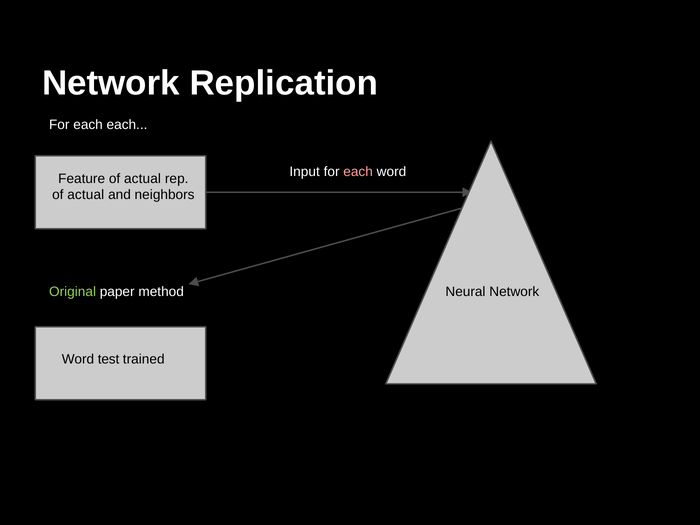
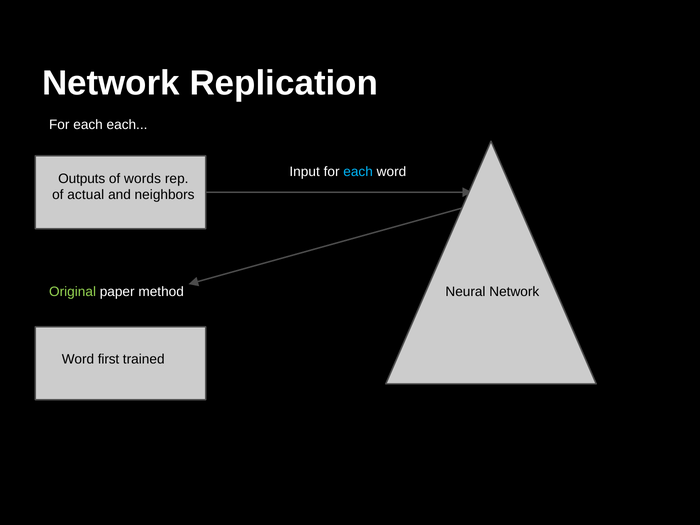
each at (358, 172) colour: pink -> light blue
Feature: Feature -> Outputs
actual at (143, 179): actual -> words
test: test -> first
